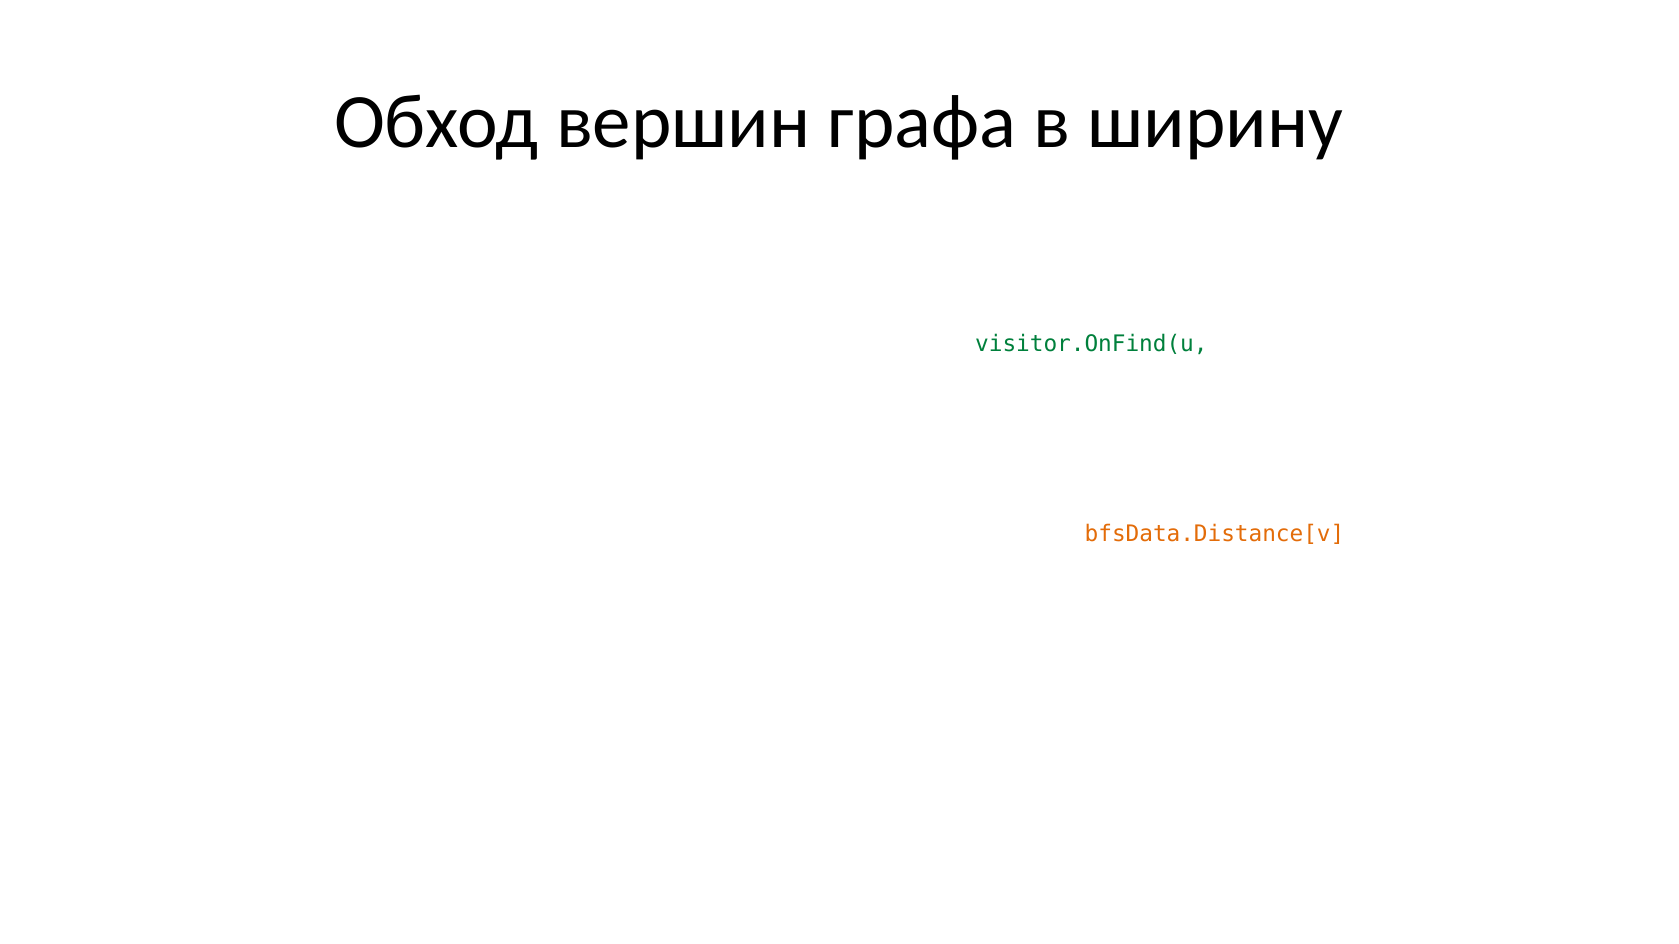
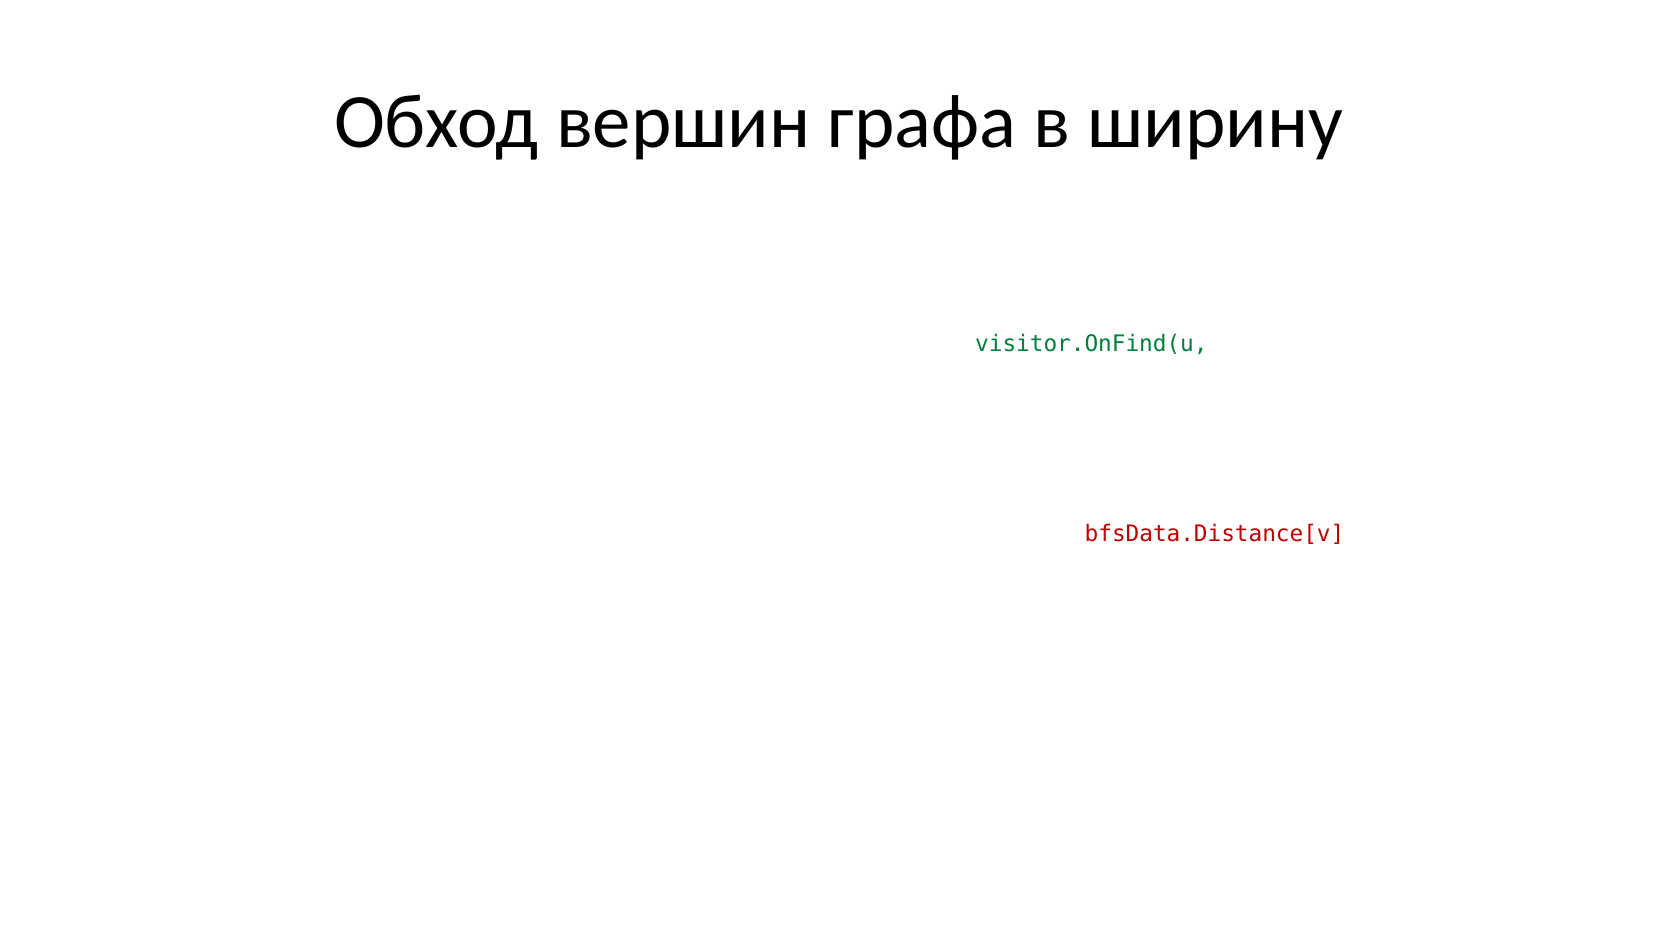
bfsData.Distance[v at (1215, 535) colour: orange -> red
